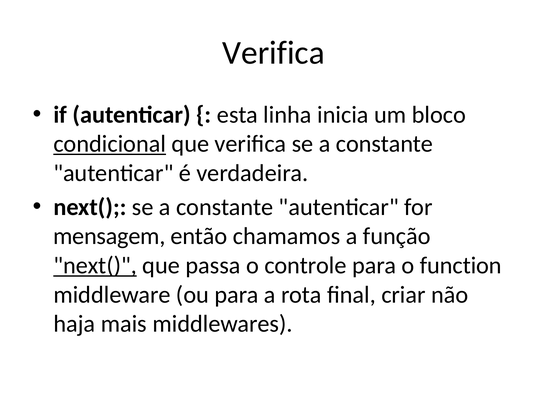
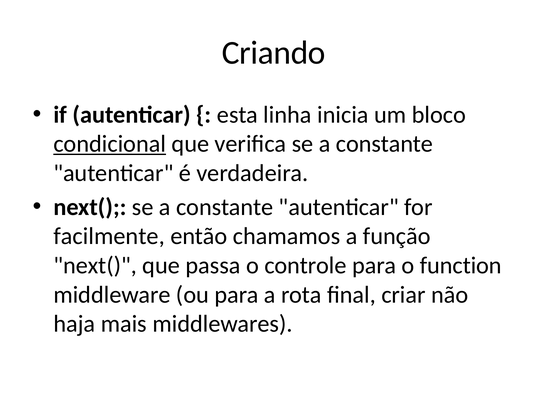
Verifica at (274, 53): Verifica -> Criando
mensagem: mensagem -> facilmente
next( at (95, 266) underline: present -> none
